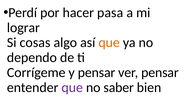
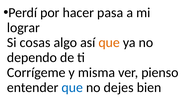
y pensar: pensar -> misma
ver pensar: pensar -> pienso
que at (72, 87) colour: purple -> blue
saber: saber -> dejes
